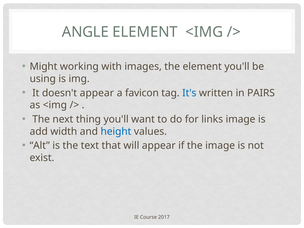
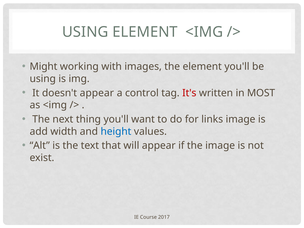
ANGLE at (85, 32): ANGLE -> USING
favicon: favicon -> control
It's colour: blue -> red
PAIRS: PAIRS -> MOST
